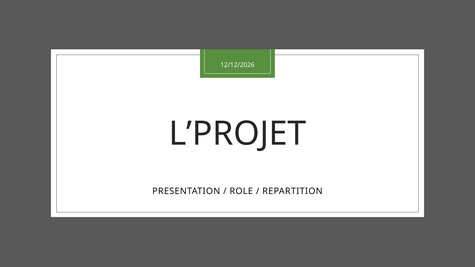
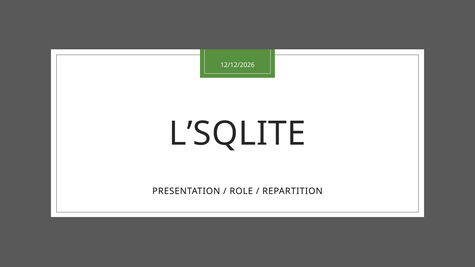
L’PROJET: L’PROJET -> L’SQLITE
